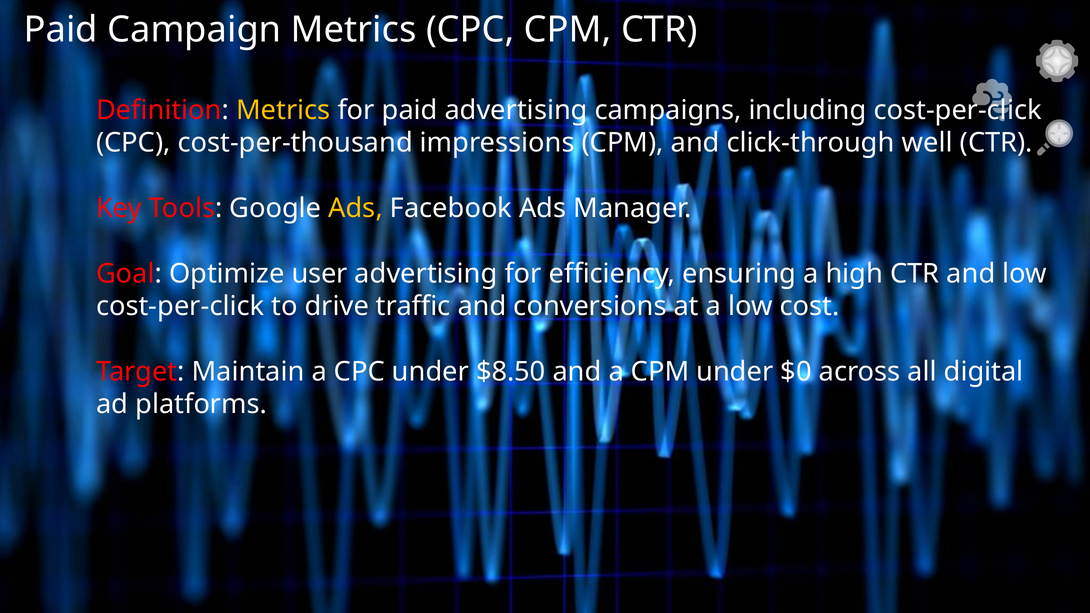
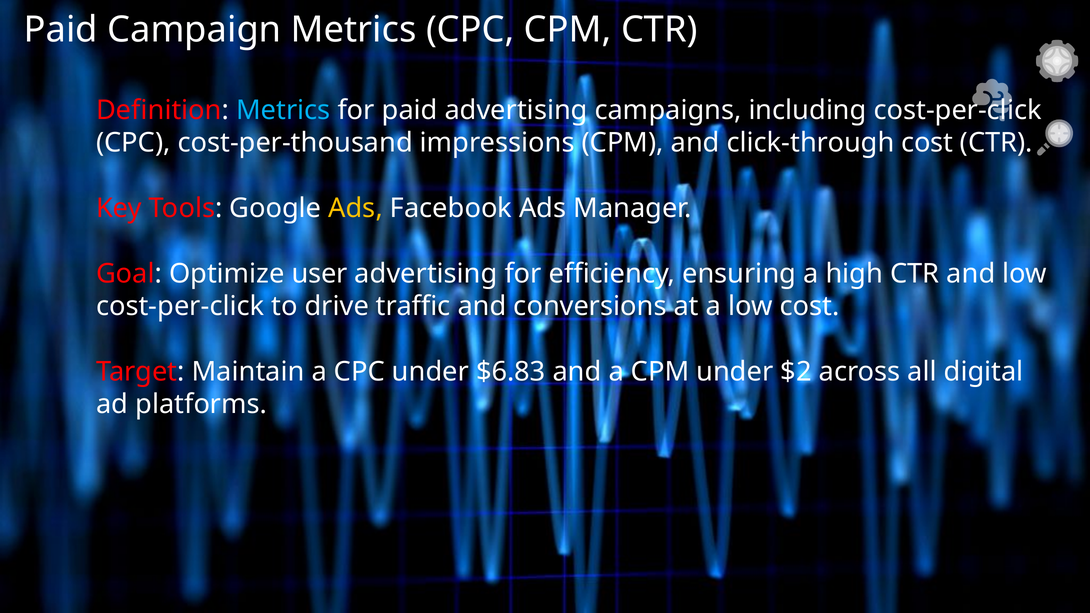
Metrics at (283, 110) colour: yellow -> light blue
click-through well: well -> cost
$8.50: $8.50 -> $6.83
$0: $0 -> $2
